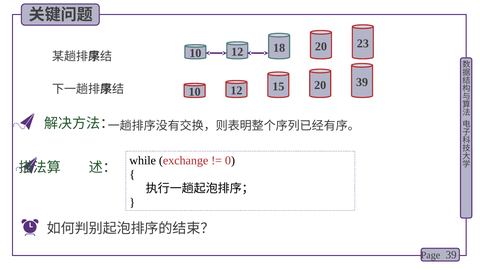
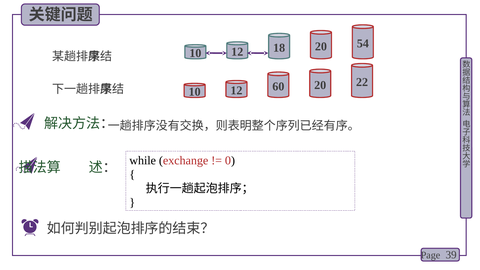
23: 23 -> 54
20 39: 39 -> 22
15: 15 -> 60
